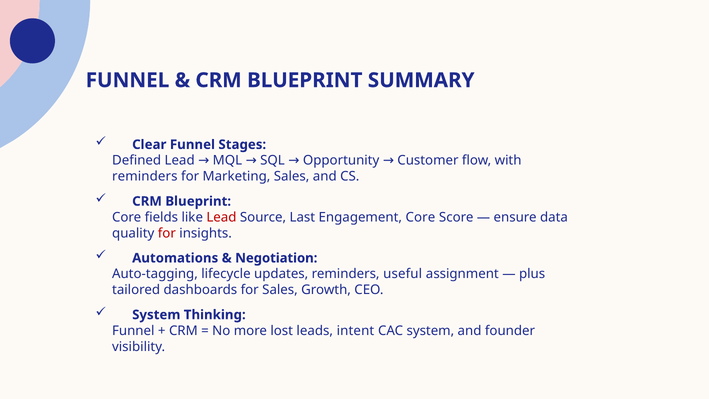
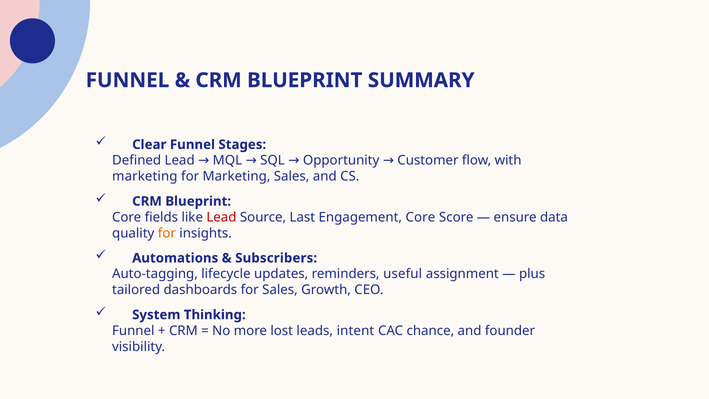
reminders at (145, 176): reminders -> marketing
for at (167, 233) colour: red -> orange
Negotiation: Negotiation -> Subscribers
CAC system: system -> chance
